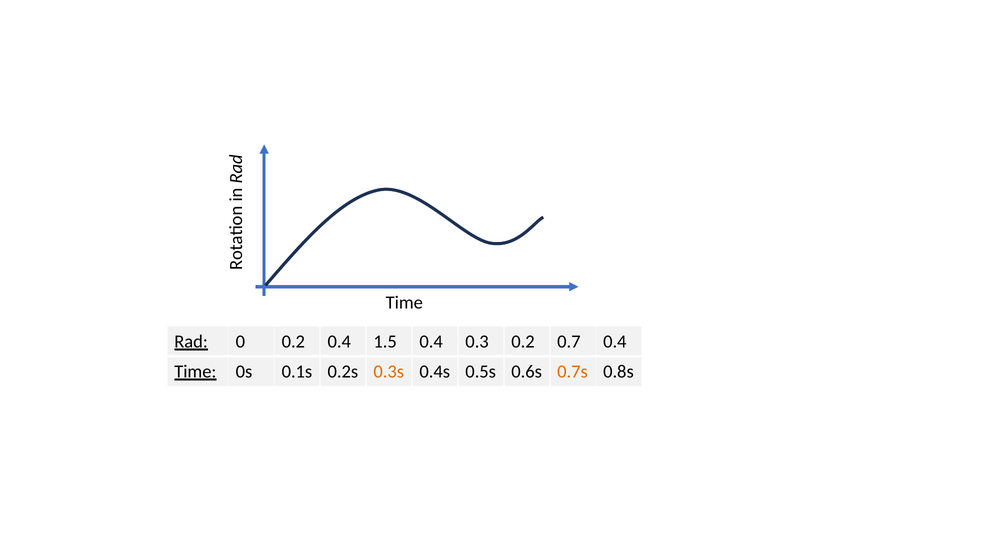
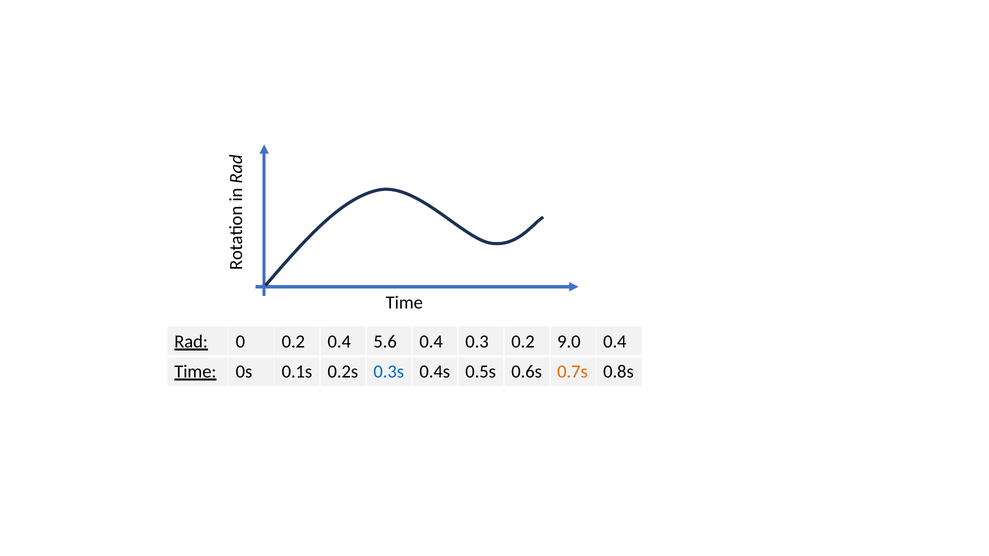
1.5: 1.5 -> 5.6
0.7: 0.7 -> 9.0
0.3s colour: orange -> blue
